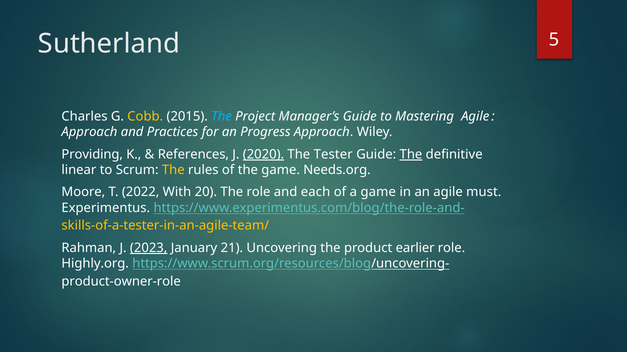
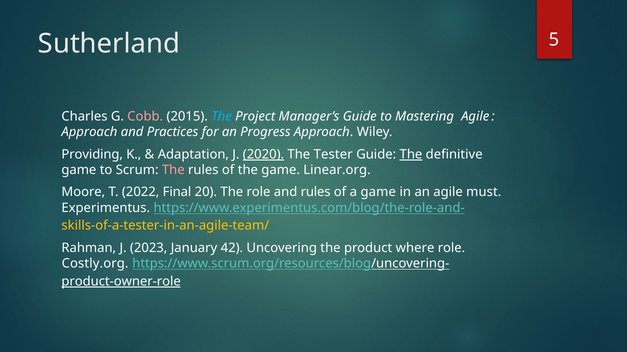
Cobb colour: yellow -> pink
References: References -> Adaptation
linear at (79, 170): linear -> game
The at (173, 170) colour: yellow -> pink
Needs.org: Needs.org -> Linear.org
With: With -> Final
and each: each -> rules
2023 underline: present -> none
21: 21 -> 42
earlier: earlier -> where
Highly.org: Highly.org -> Costly.org
product-owner-role underline: none -> present
